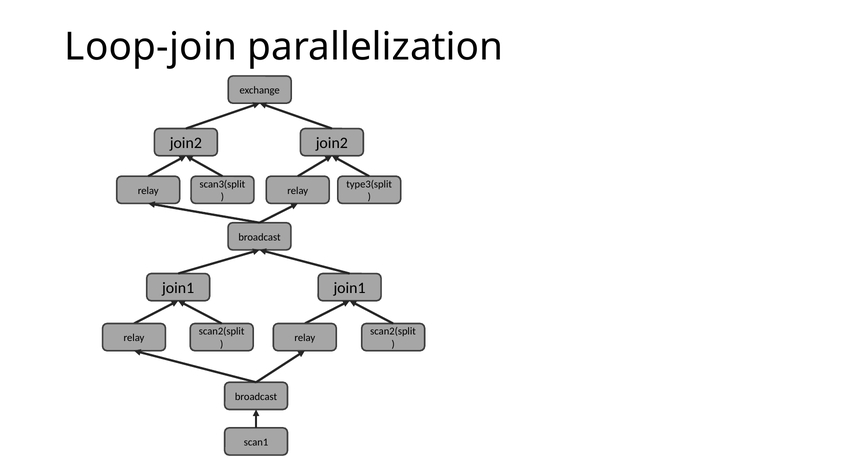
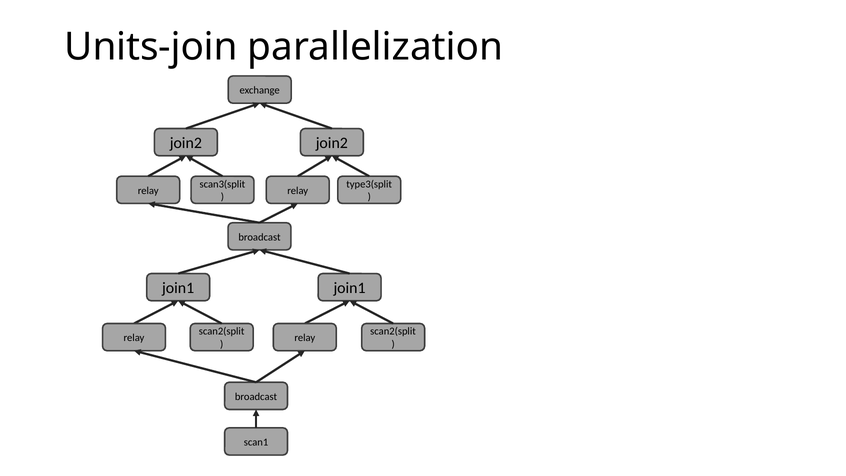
Loop-join: Loop-join -> Units-join
